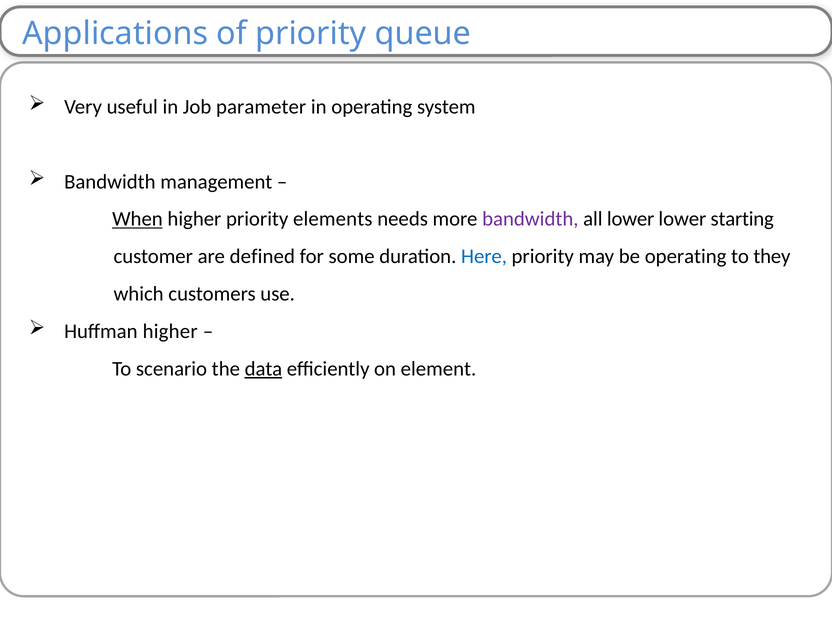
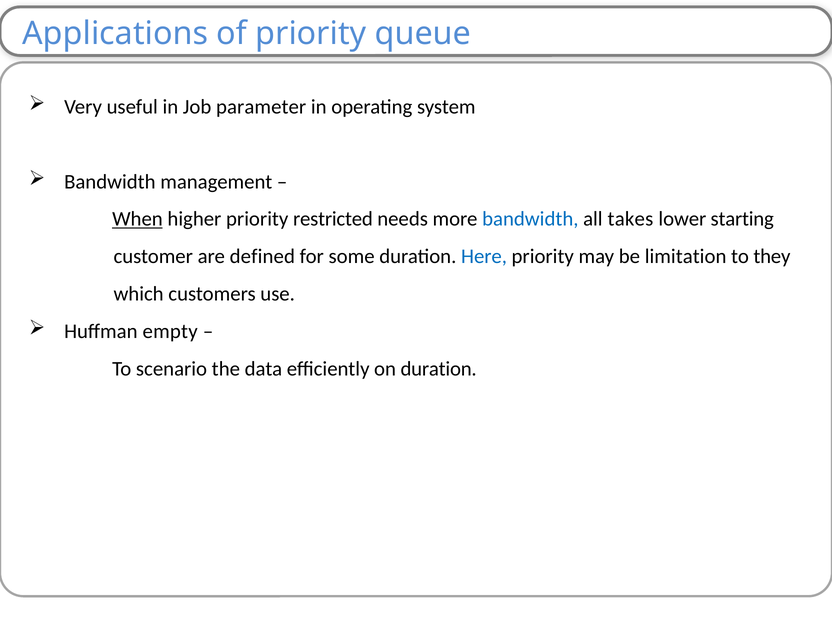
elements: elements -> restricted
bandwidth at (530, 219) colour: purple -> blue
all lower: lower -> takes
be operating: operating -> limitation
Huffman higher: higher -> empty
data underline: present -> none
on element: element -> duration
